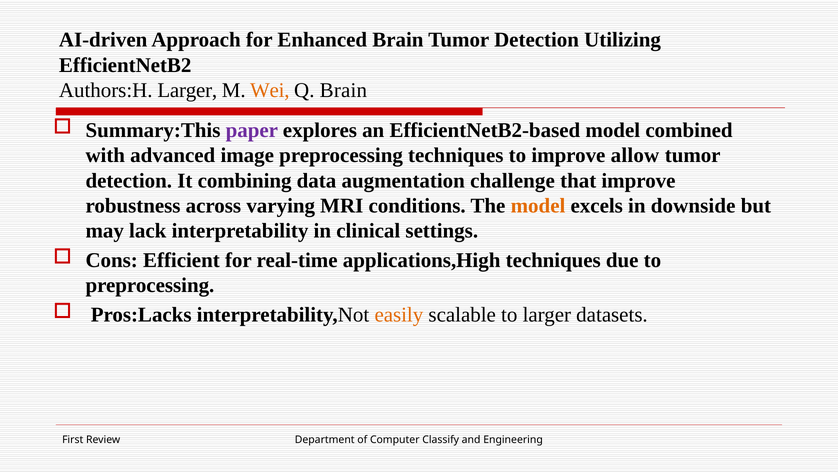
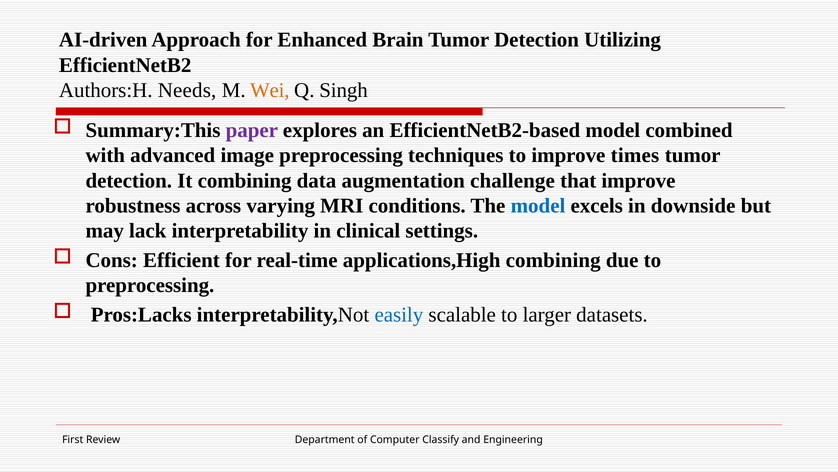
Authors:H Larger: Larger -> Needs
Q Brain: Brain -> Singh
allow: allow -> times
model at (538, 206) colour: orange -> blue
applications,High techniques: techniques -> combining
easily colour: orange -> blue
